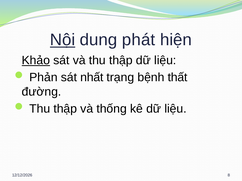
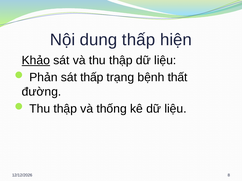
Nội underline: present -> none
dung phát: phát -> thấp
sát nhất: nhất -> thấp
